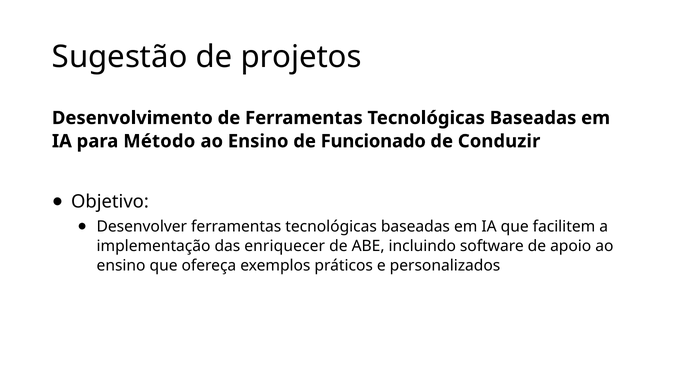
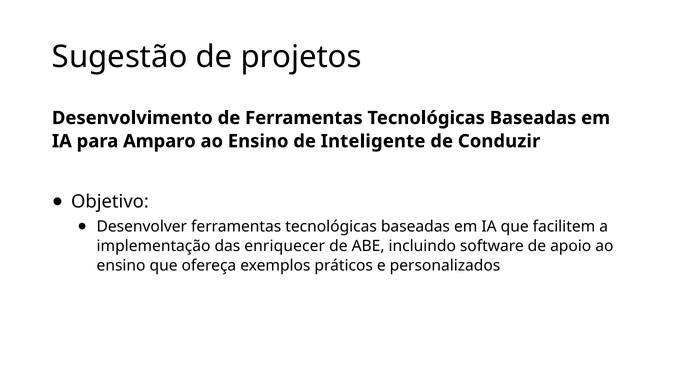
Método: Método -> Amparo
Funcionado: Funcionado -> Inteligente
